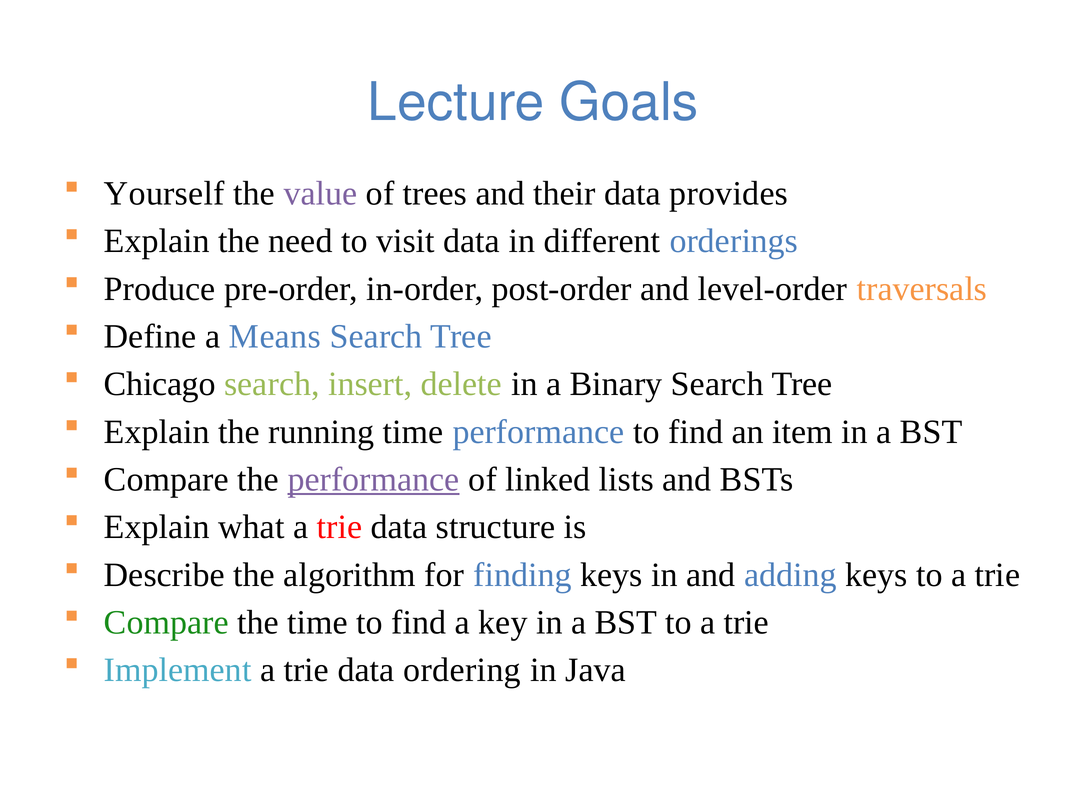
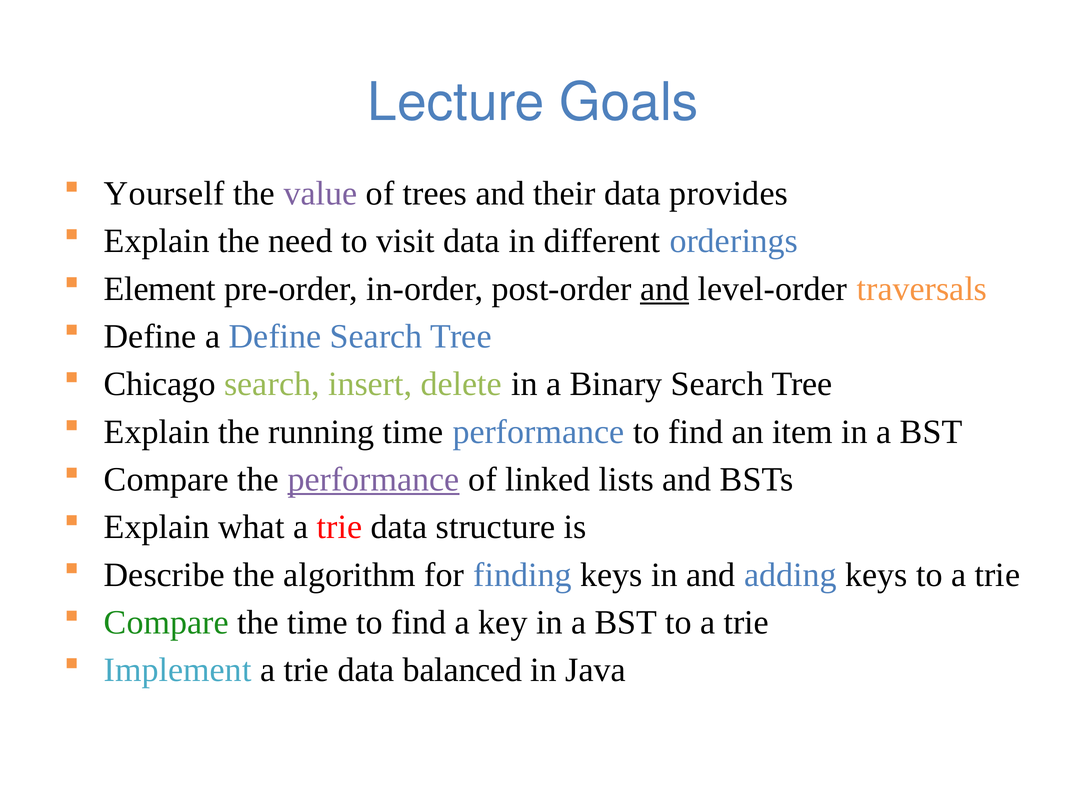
Produce: Produce -> Element
and at (665, 289) underline: none -> present
a Means: Means -> Define
ordering: ordering -> balanced
